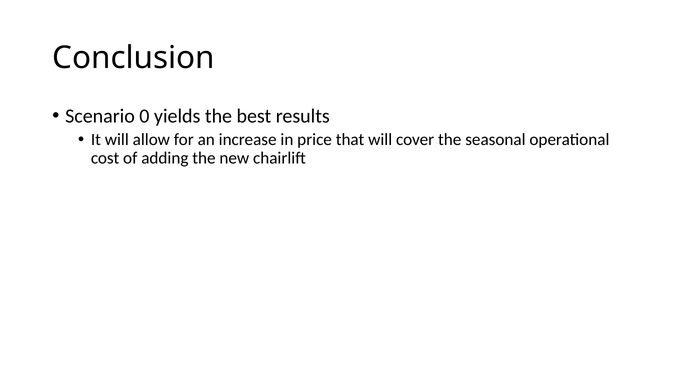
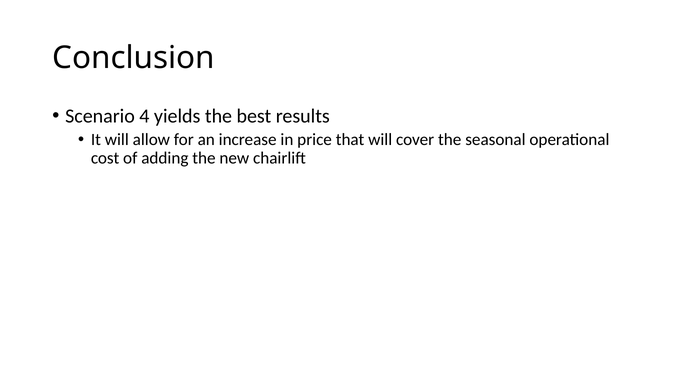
0: 0 -> 4
